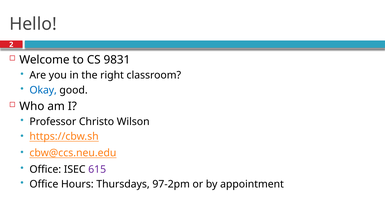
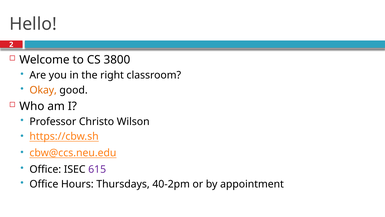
9831: 9831 -> 3800
Okay colour: blue -> orange
97-2pm: 97-2pm -> 40-2pm
